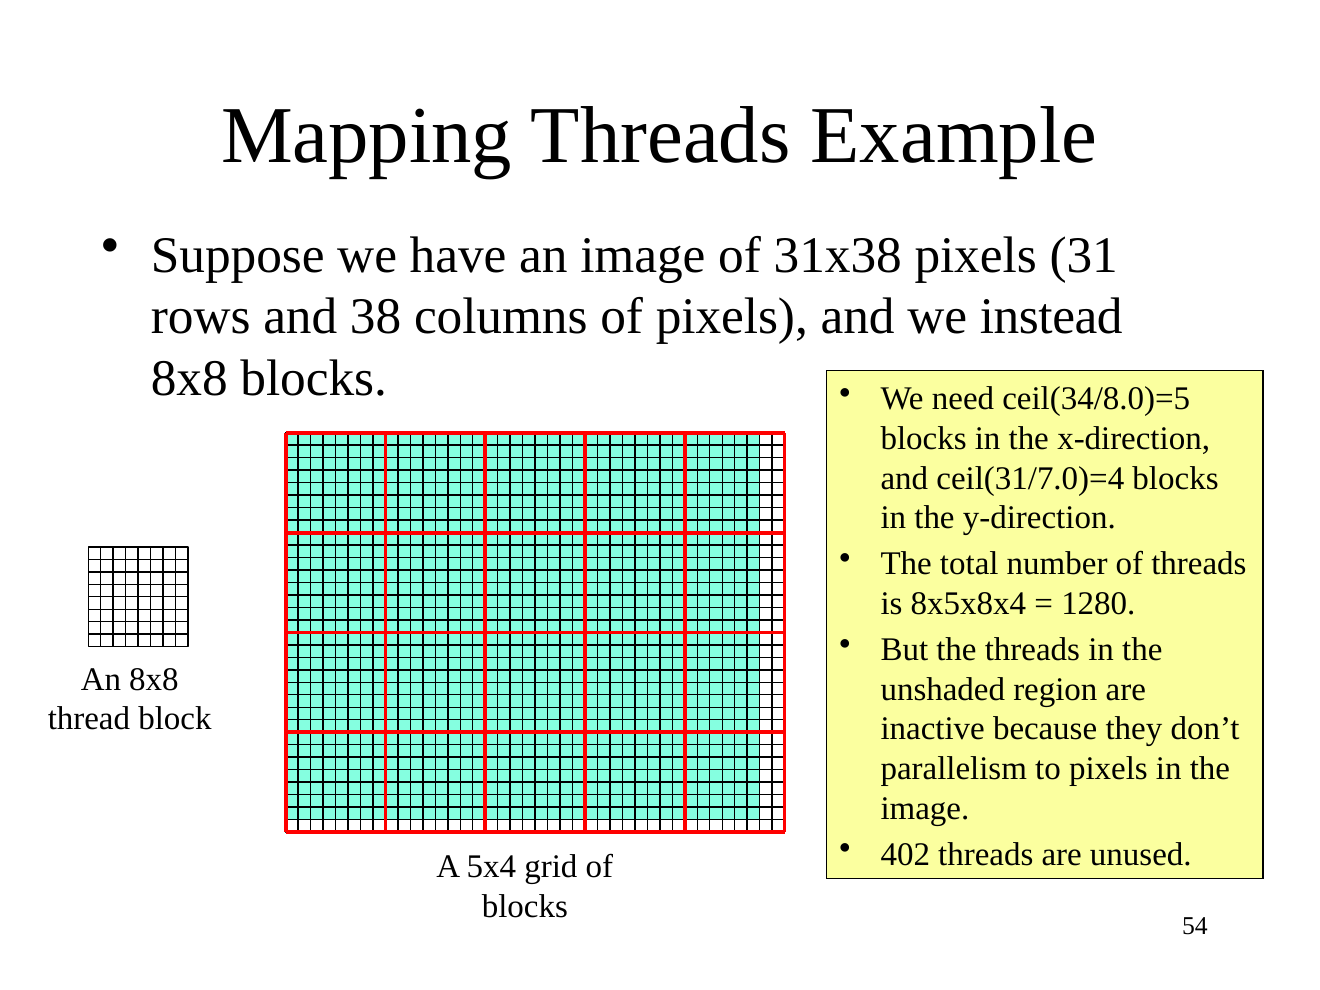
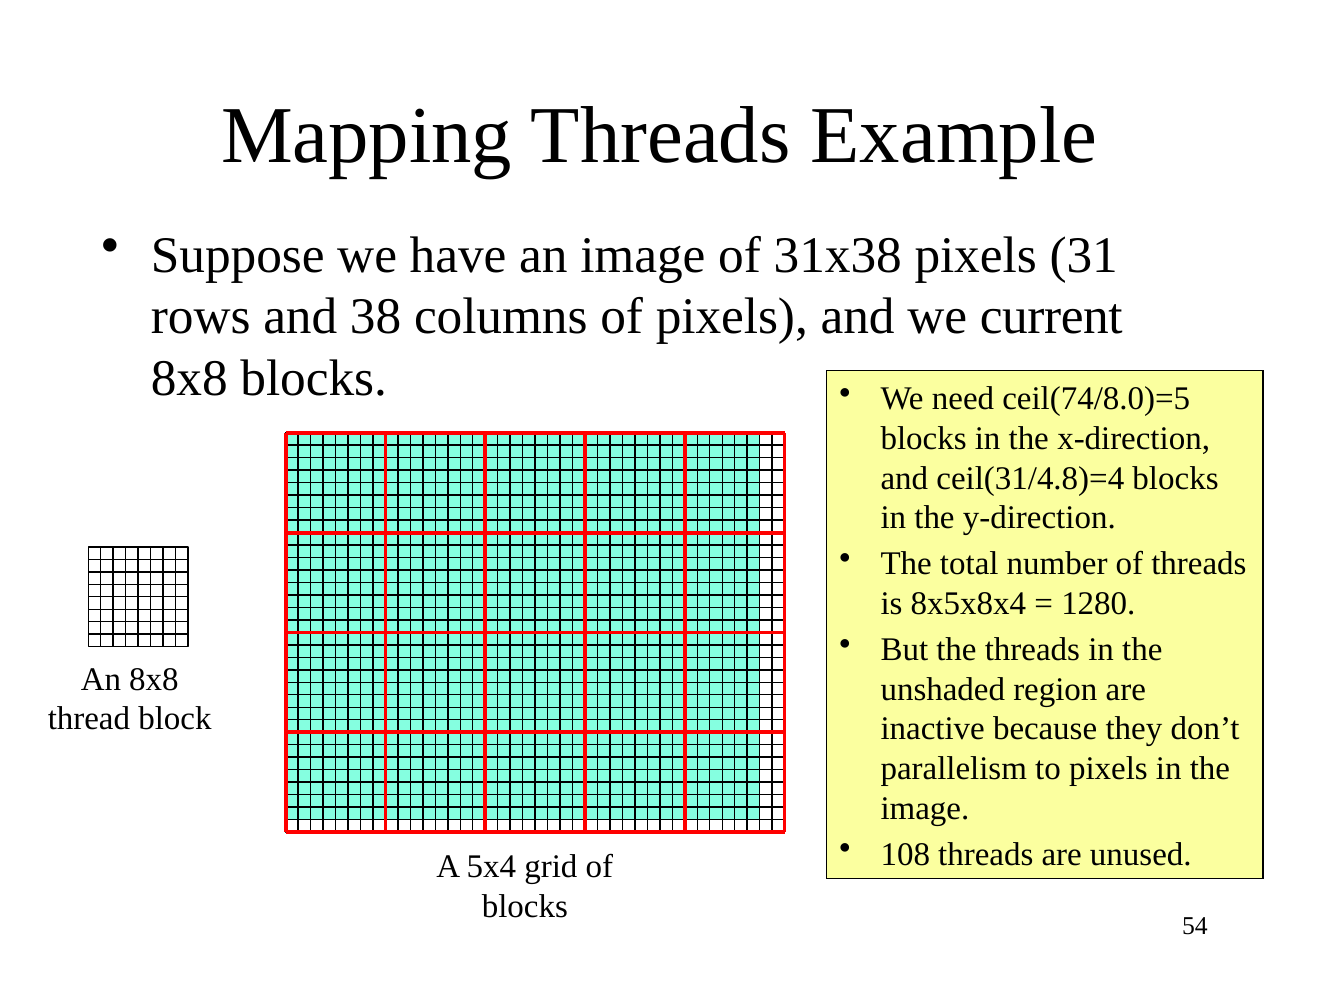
instead: instead -> current
ceil(34/8.0)=5: ceil(34/8.0)=5 -> ceil(74/8.0)=5
ceil(31/7.0)=4: ceil(31/7.0)=4 -> ceil(31/4.8)=4
402: 402 -> 108
